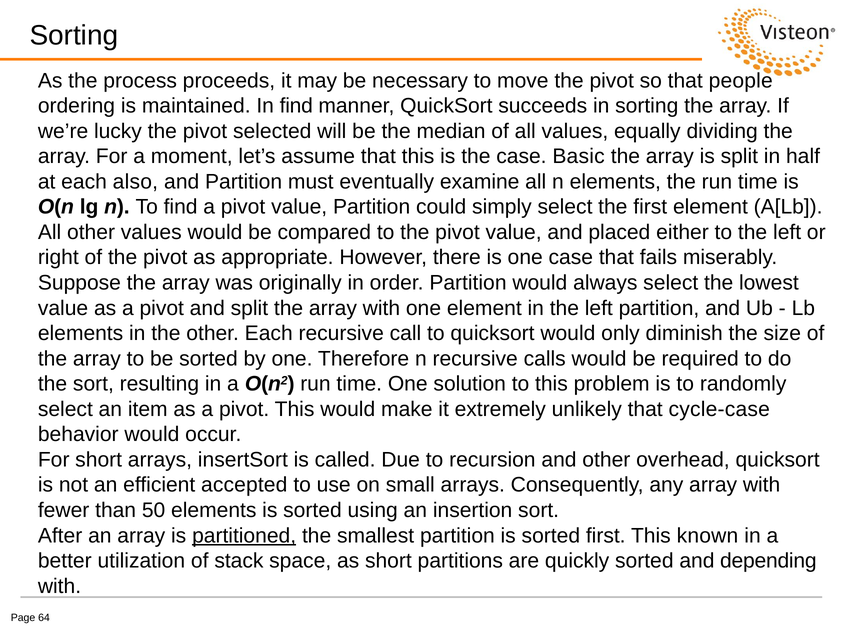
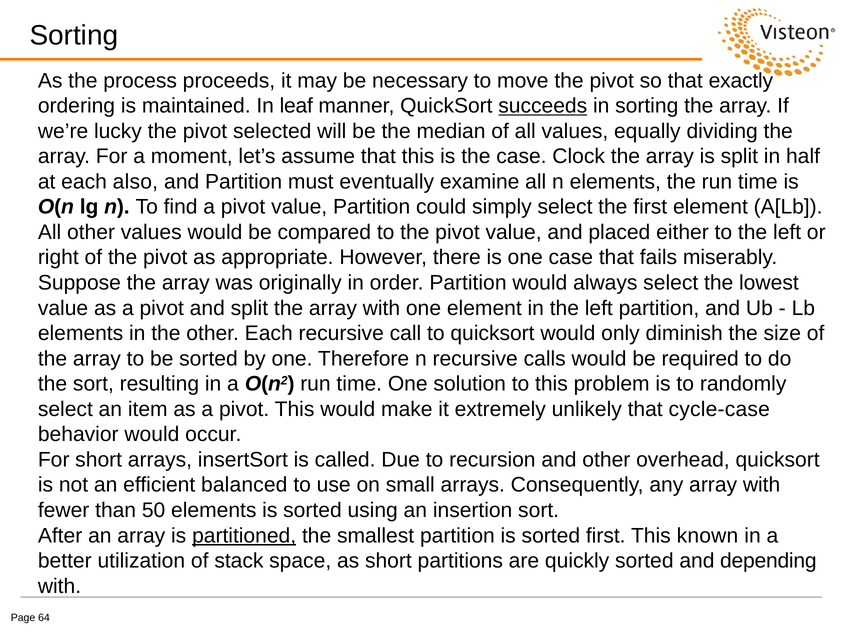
people: people -> exactly
In find: find -> leaf
succeeds underline: none -> present
Basic: Basic -> Clock
accepted: accepted -> balanced
